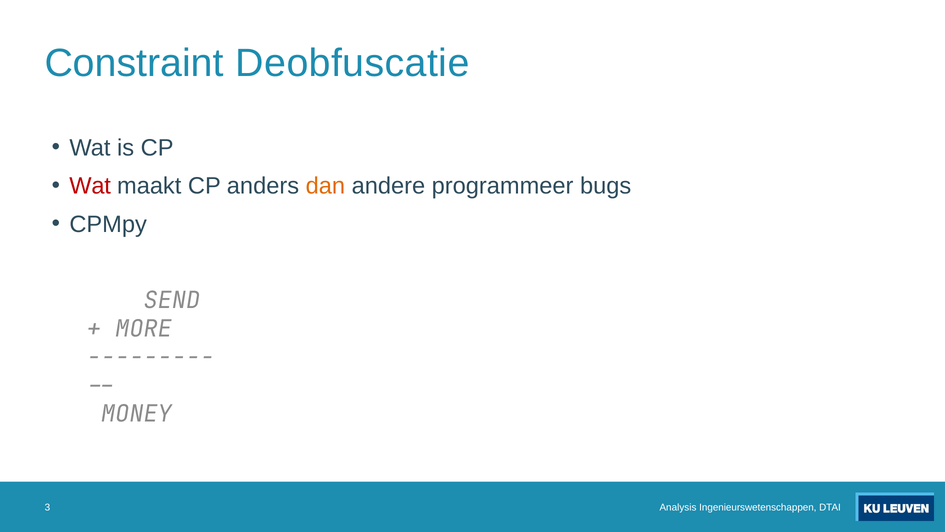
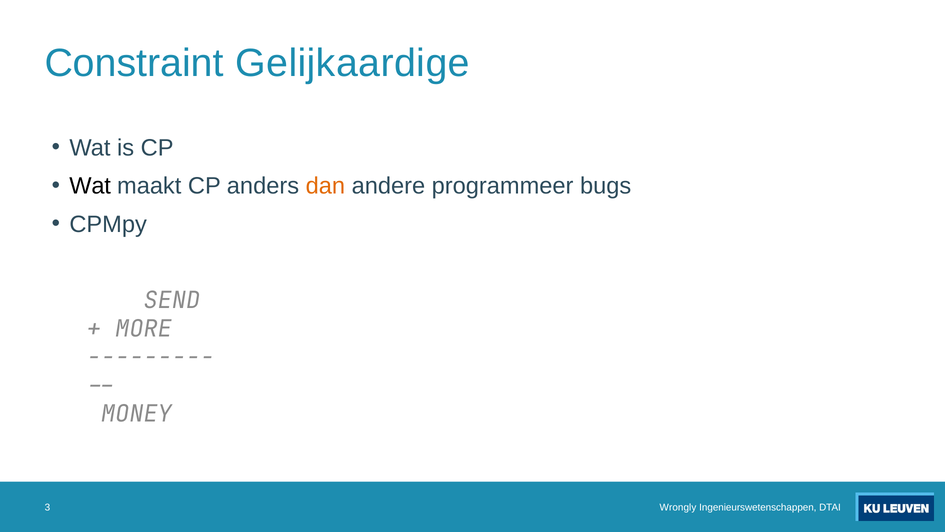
Deobfuscatie: Deobfuscatie -> Gelijkaardige
Wat at (90, 186) colour: red -> black
Analysis: Analysis -> Wrongly
